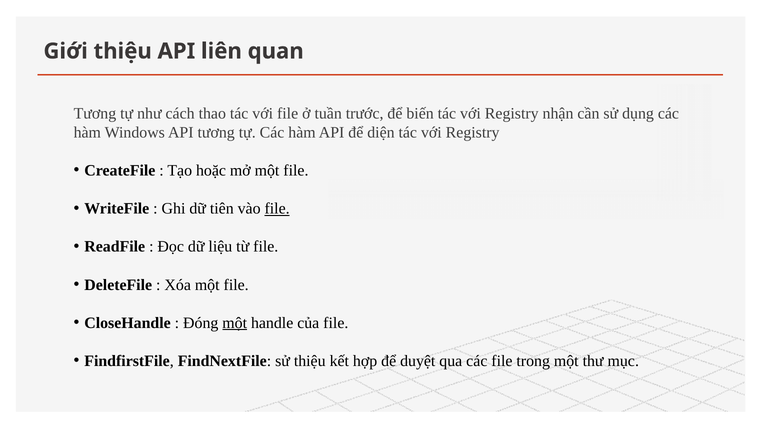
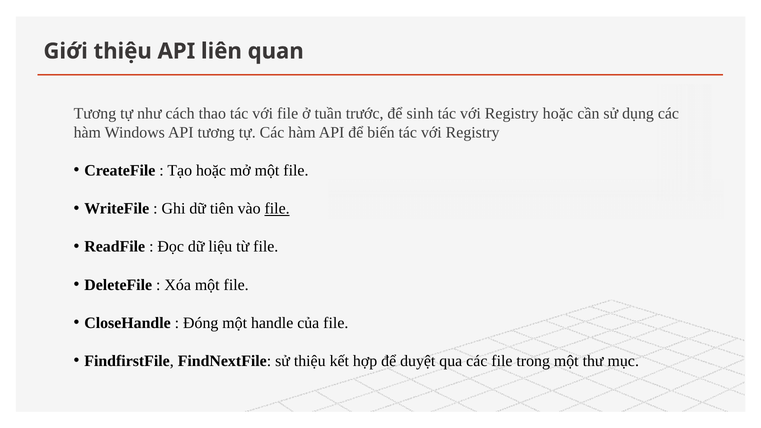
biến: biến -> sinh
Registry nhận: nhận -> hoặc
diện: diện -> biến
một at (235, 323) underline: present -> none
